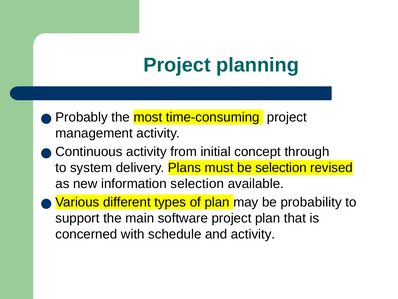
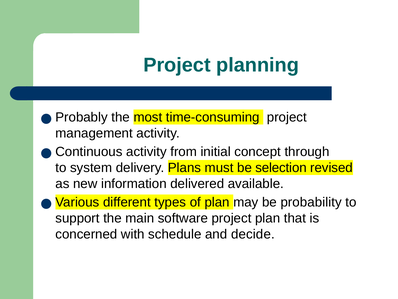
information selection: selection -> delivered
and activity: activity -> decide
